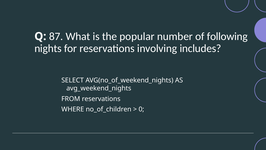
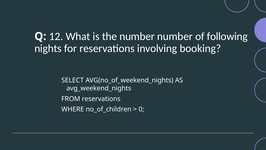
87: 87 -> 12
the popular: popular -> number
includes: includes -> booking
